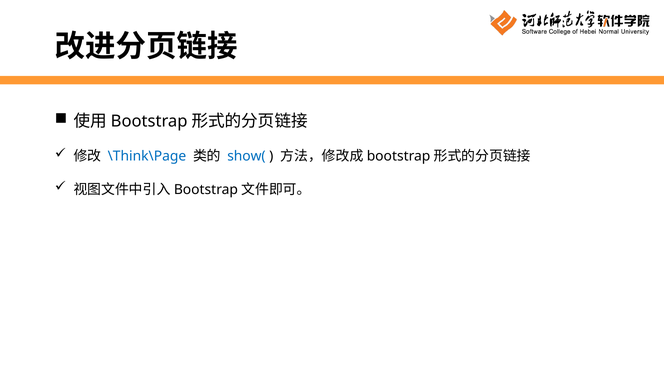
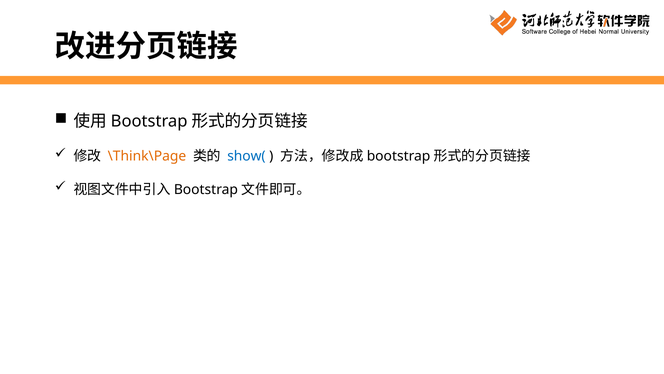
\Think\Page colour: blue -> orange
